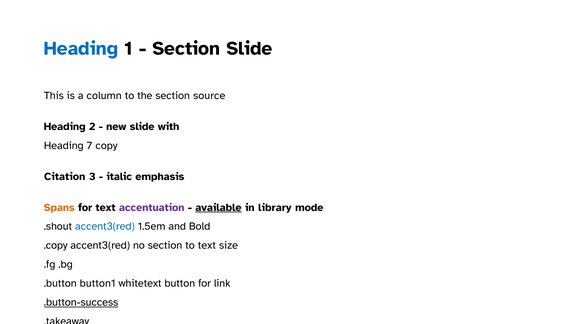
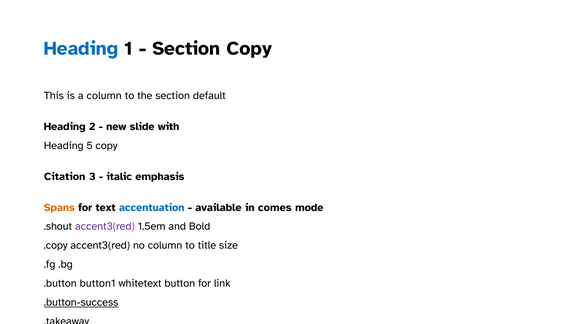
Section Slide: Slide -> Copy
source: source -> default
7: 7 -> 5
accentuation colour: purple -> blue
available underline: present -> none
in library: library -> comes
accent3(red at (105, 226) colour: blue -> purple
no section: section -> column
to text: text -> title
